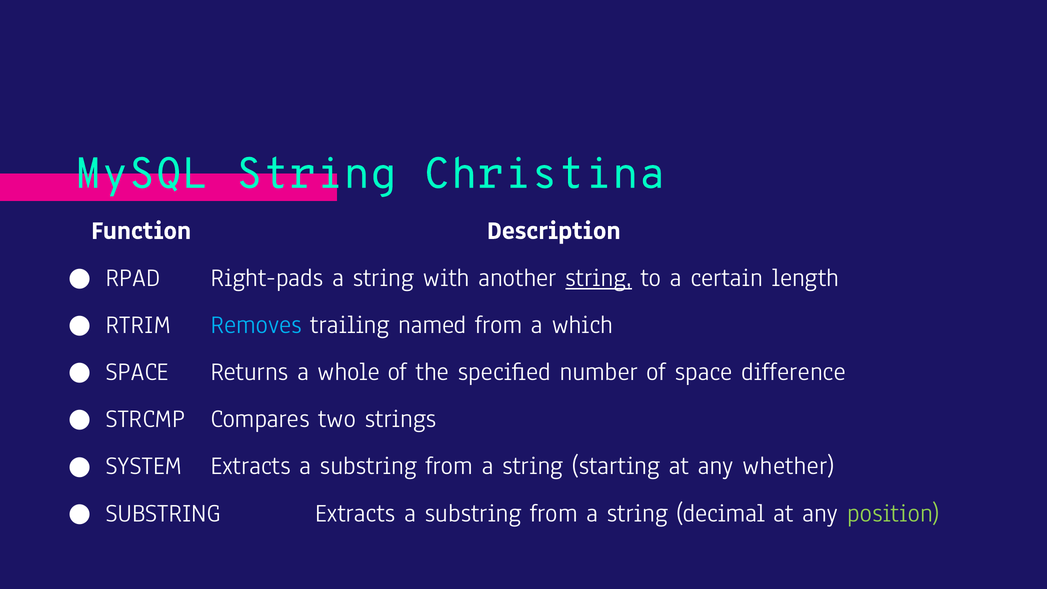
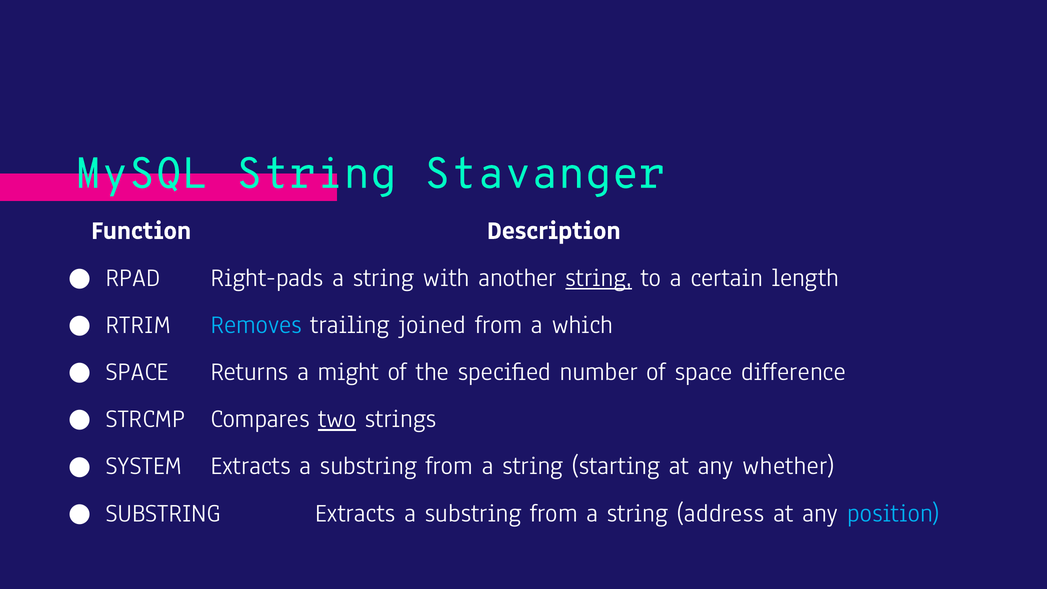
Christina: Christina -> Stavanger
named: named -> joined
whole: whole -> might
two underline: none -> present
decimal: decimal -> address
position colour: light green -> light blue
